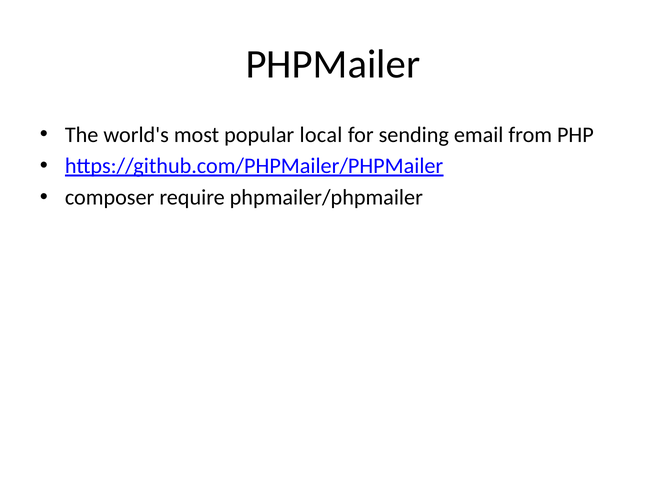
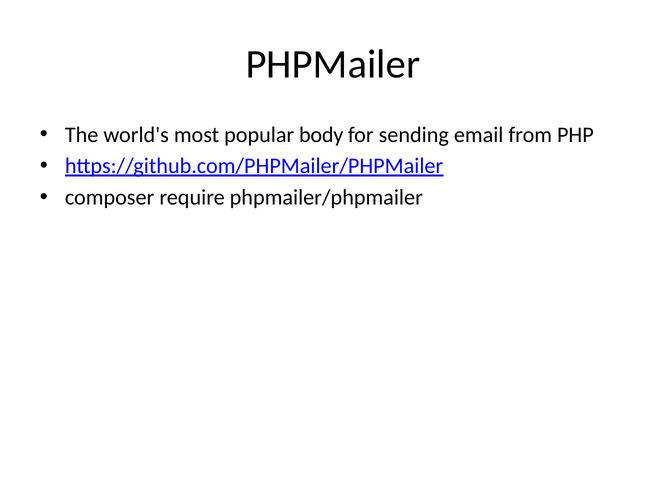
local: local -> body
